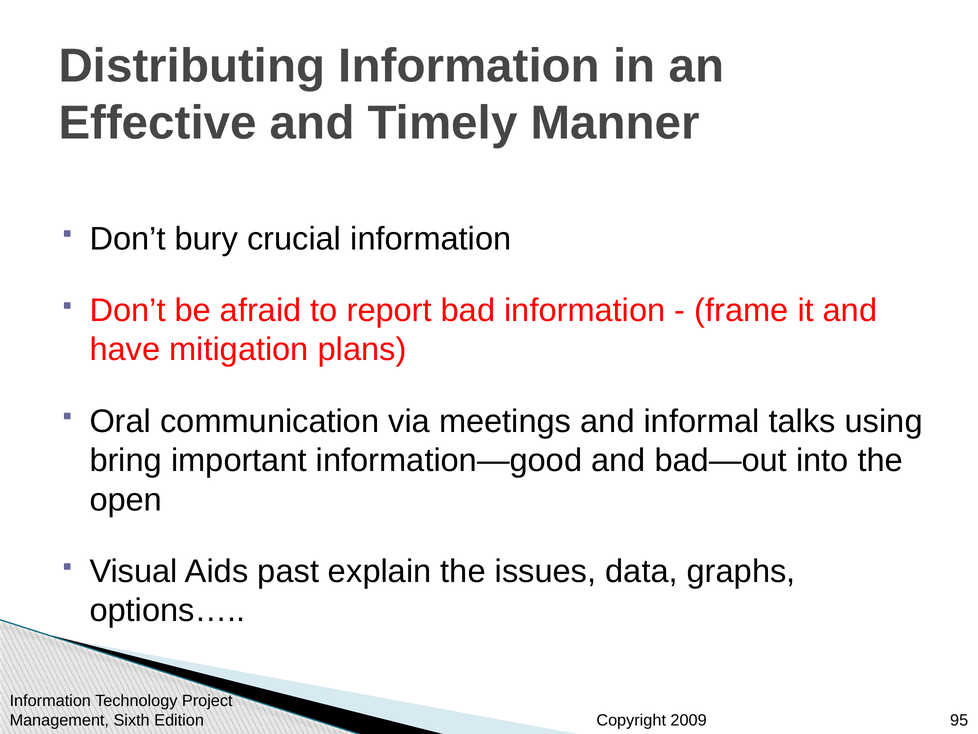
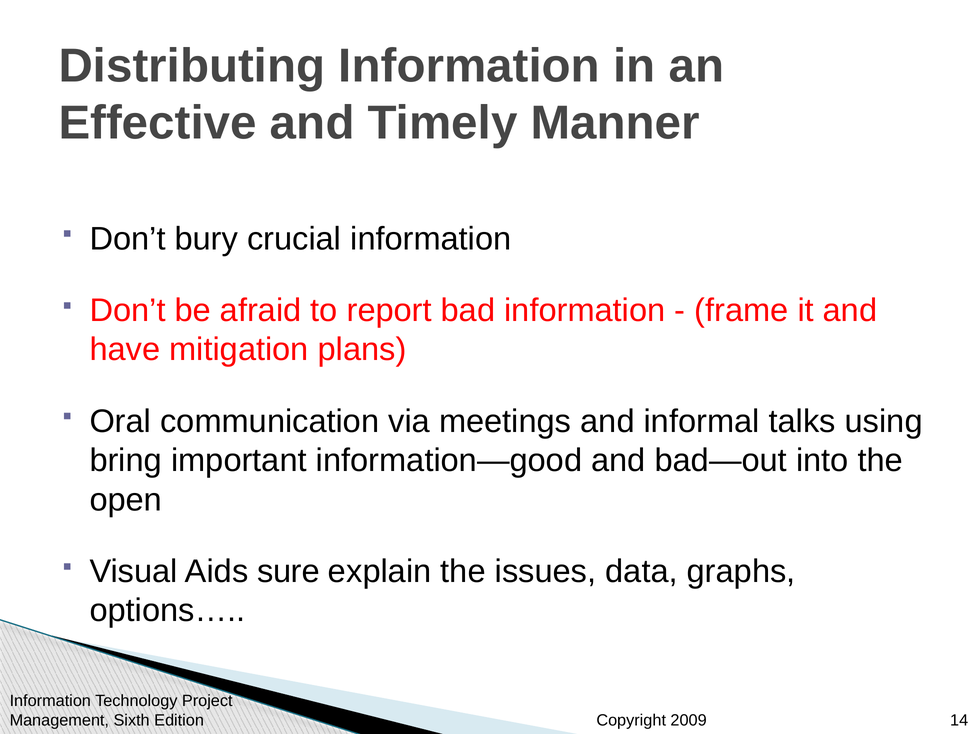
past: past -> sure
95: 95 -> 14
